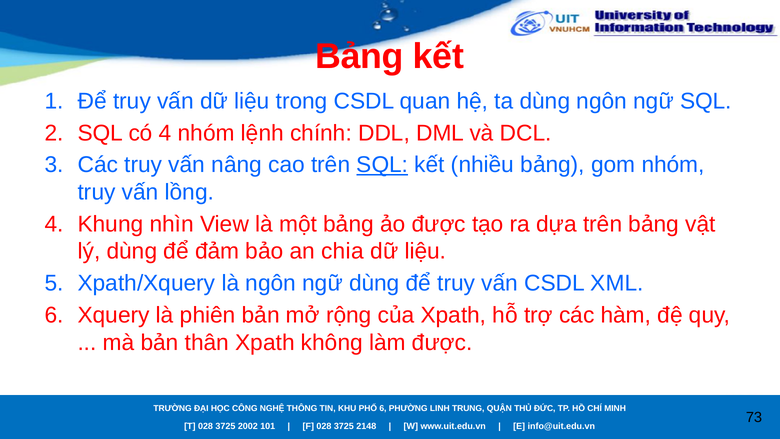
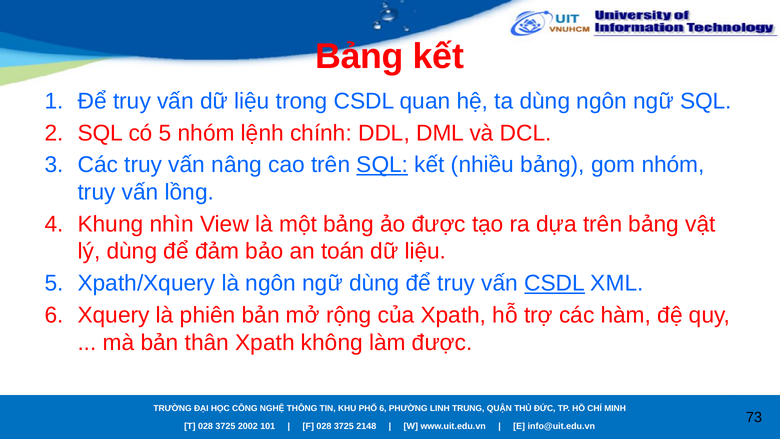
có 4: 4 -> 5
chia: chia -> toán
CSDL at (555, 283) underline: none -> present
